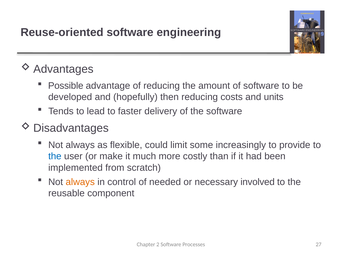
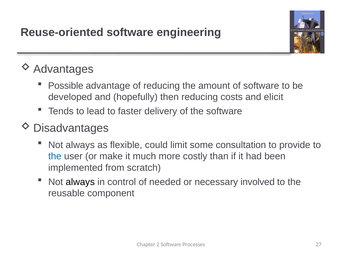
units: units -> elicit
increasingly: increasingly -> consultation
always at (80, 182) colour: orange -> black
